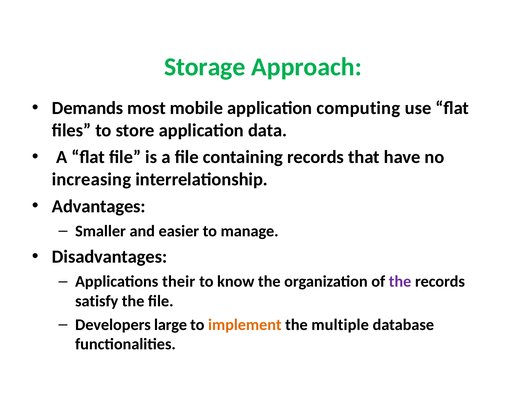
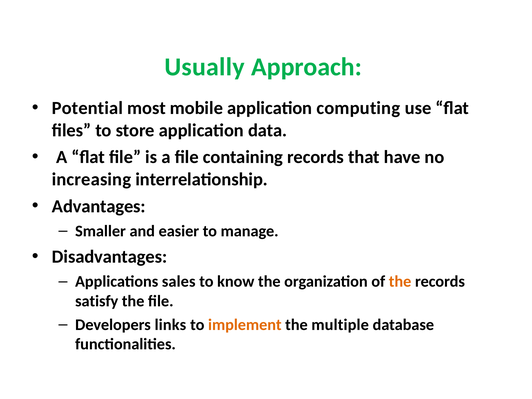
Storage: Storage -> Usually
Demands: Demands -> Potential
their: their -> sales
the at (400, 282) colour: purple -> orange
large: large -> links
